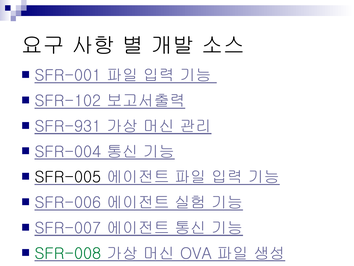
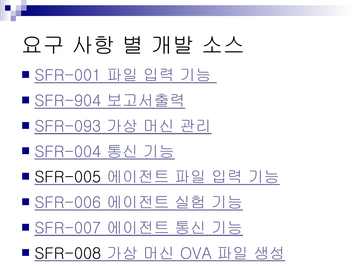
SFR-102: SFR-102 -> SFR-904
SFR-931: SFR-931 -> SFR-093
SFR-008 colour: green -> black
